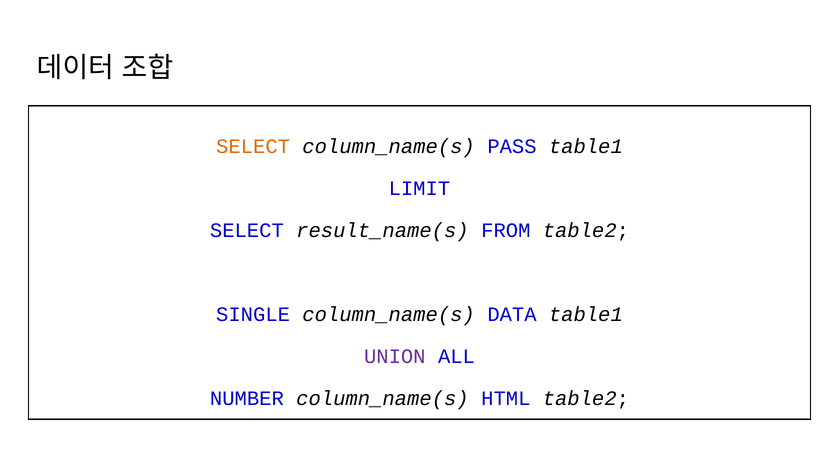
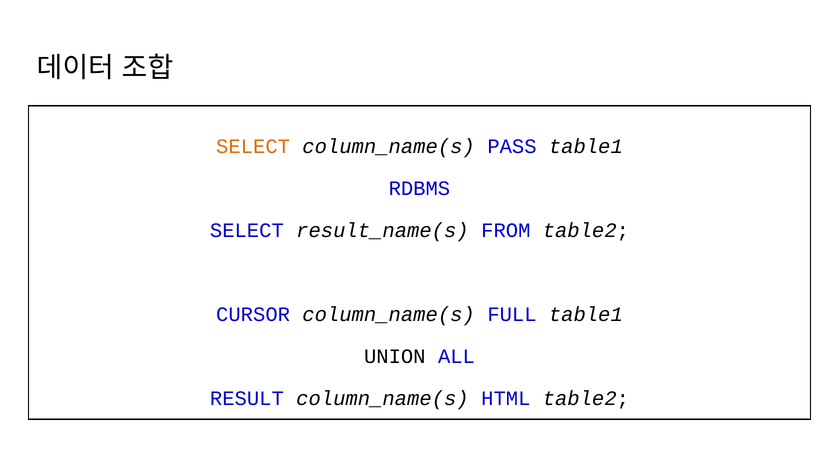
LIMIT: LIMIT -> RDBMS
SINGLE: SINGLE -> CURSOR
DATA: DATA -> FULL
UNION colour: purple -> black
NUMBER: NUMBER -> RESULT
